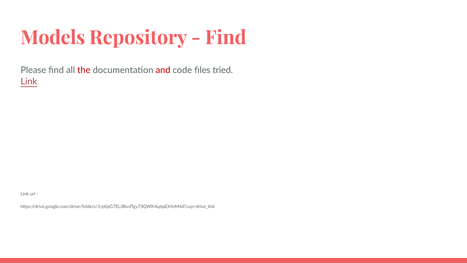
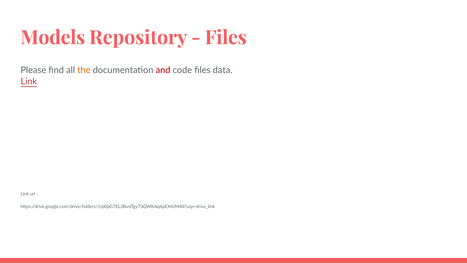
Find at (226, 38): Find -> Files
the colour: red -> orange
tried: tried -> data
